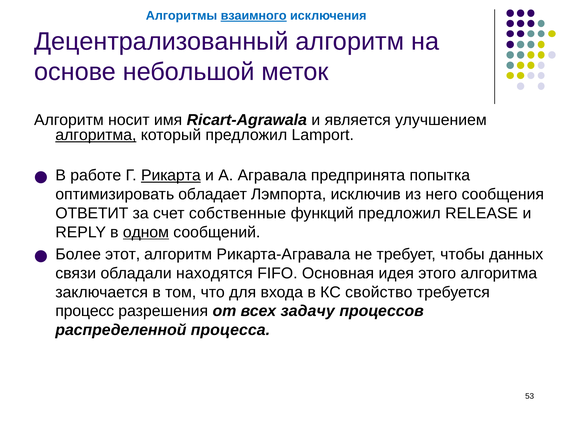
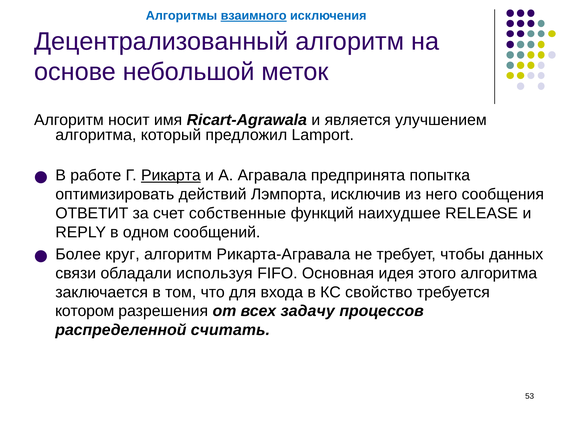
алгоритма at (96, 135) underline: present -> none
обладает: обладает -> действий
функций предложил: предложил -> наихудшее
одном underline: present -> none
этот: этот -> круг
находятся: находятся -> используя
процесс: процесс -> котором
процесса: процесса -> считать
